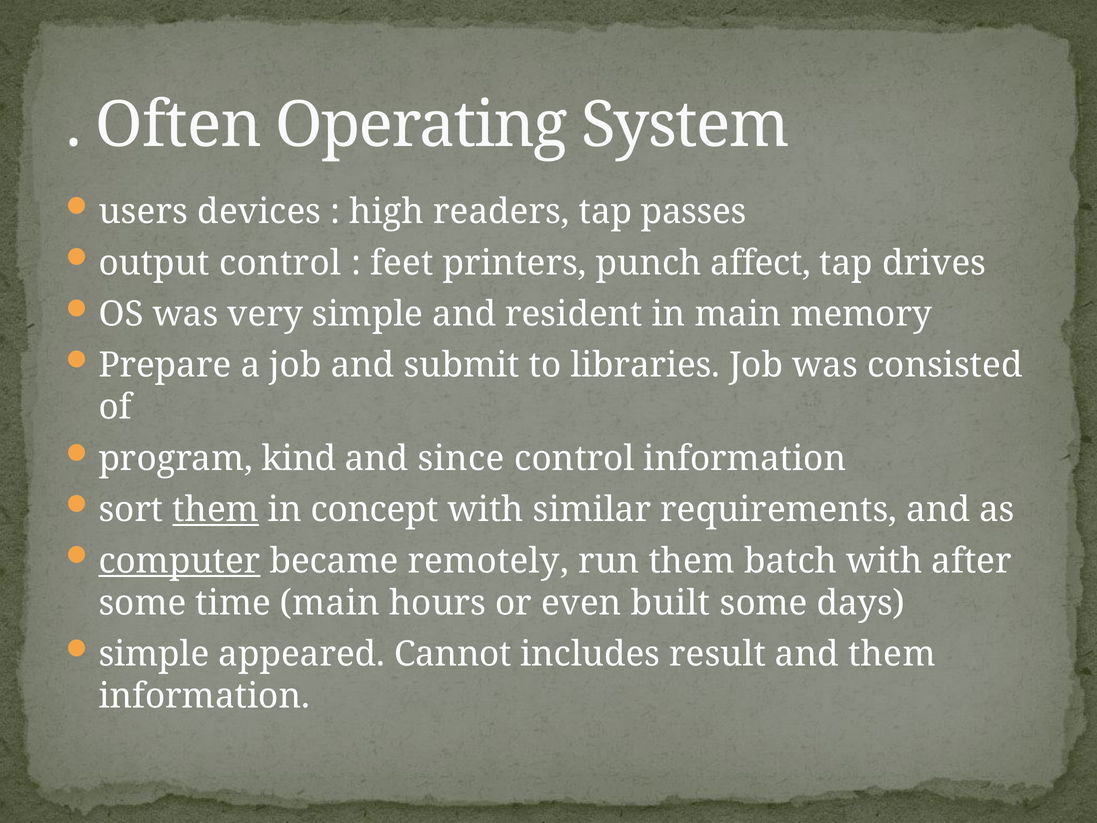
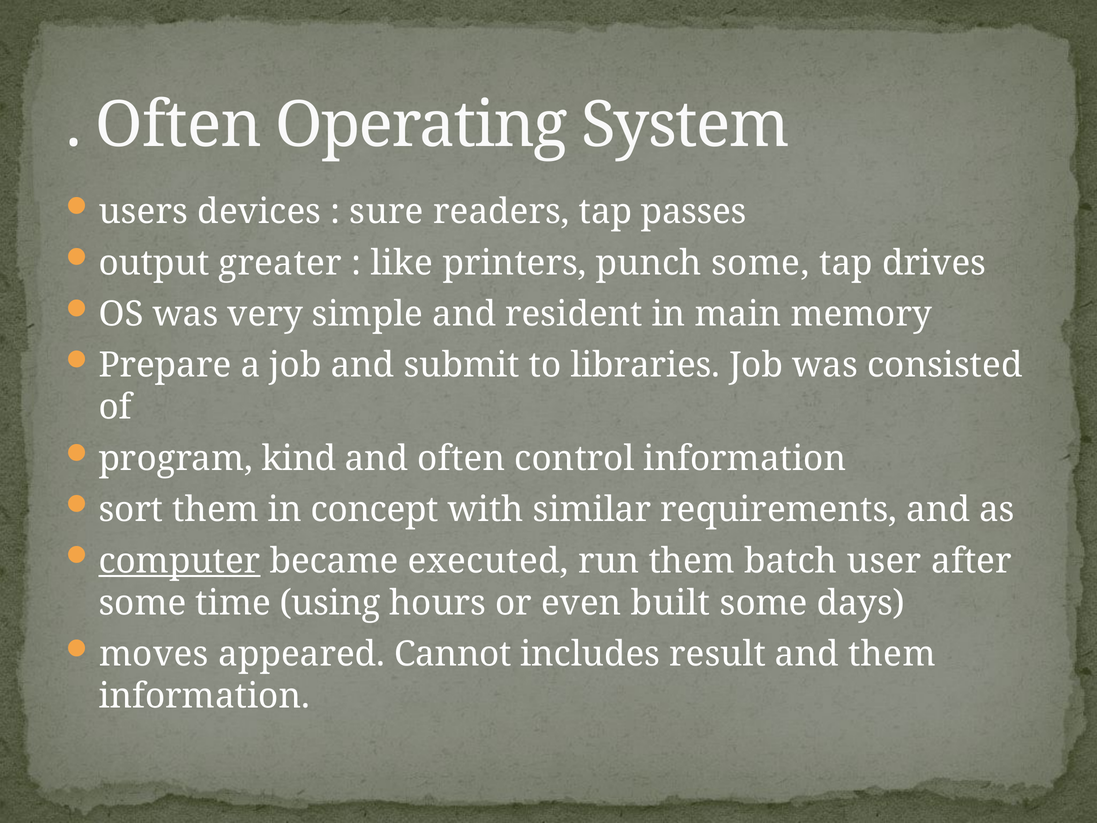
high: high -> sure
output control: control -> greater
feet: feet -> like
punch affect: affect -> some
and since: since -> often
them at (216, 510) underline: present -> none
remotely: remotely -> executed
batch with: with -> user
time main: main -> using
simple at (154, 654): simple -> moves
